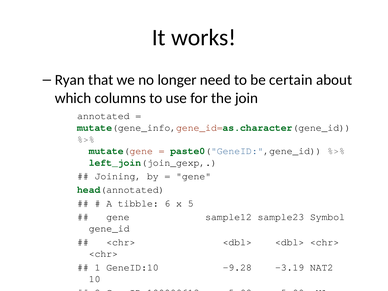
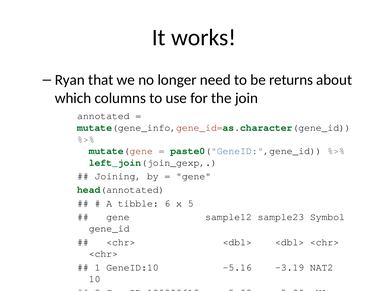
certain: certain -> returns
-9.28: -9.28 -> -5.16
